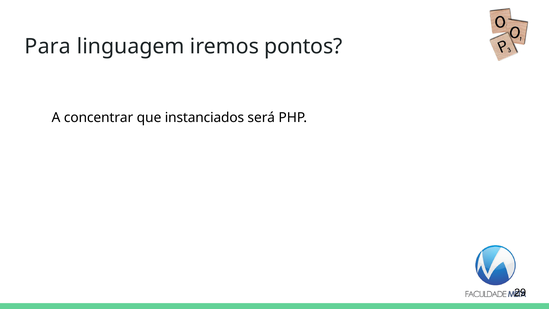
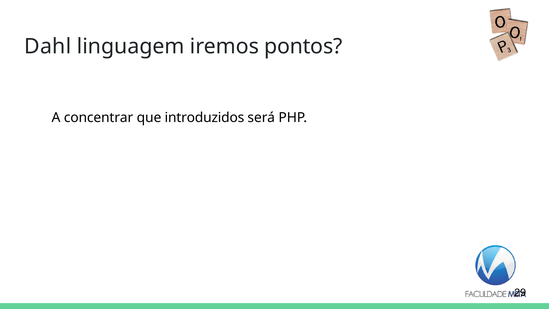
Para: Para -> Dahl
instanciados: instanciados -> introduzidos
